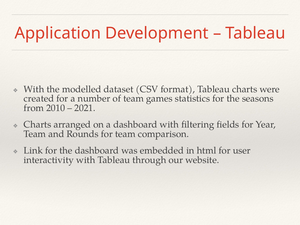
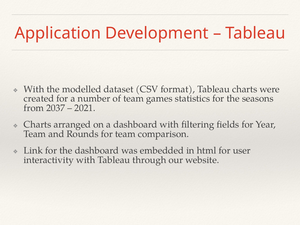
2010: 2010 -> 2037
